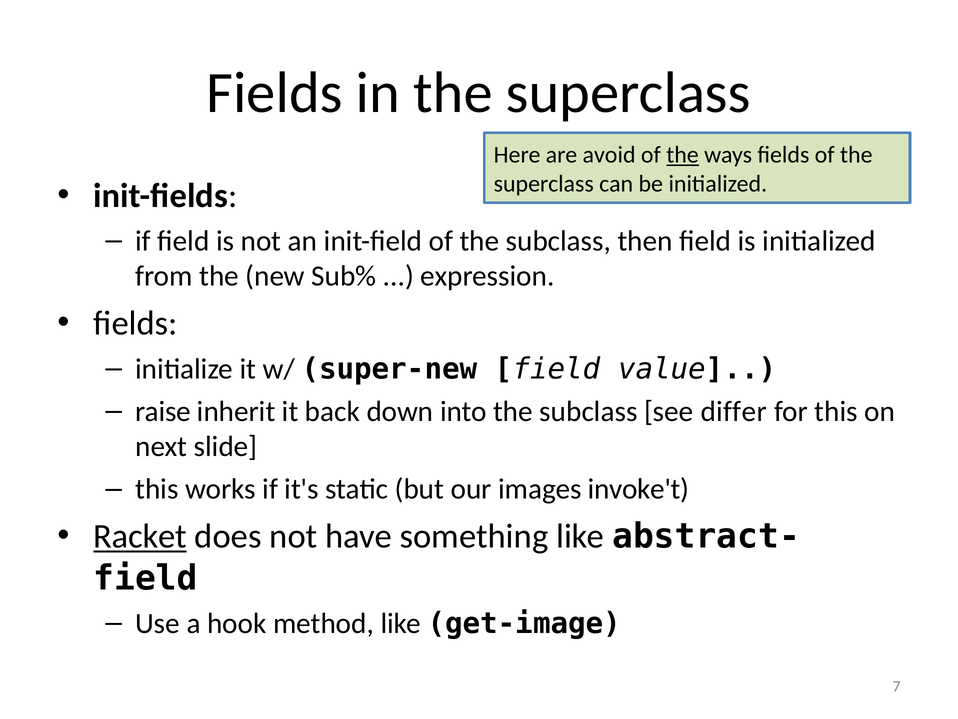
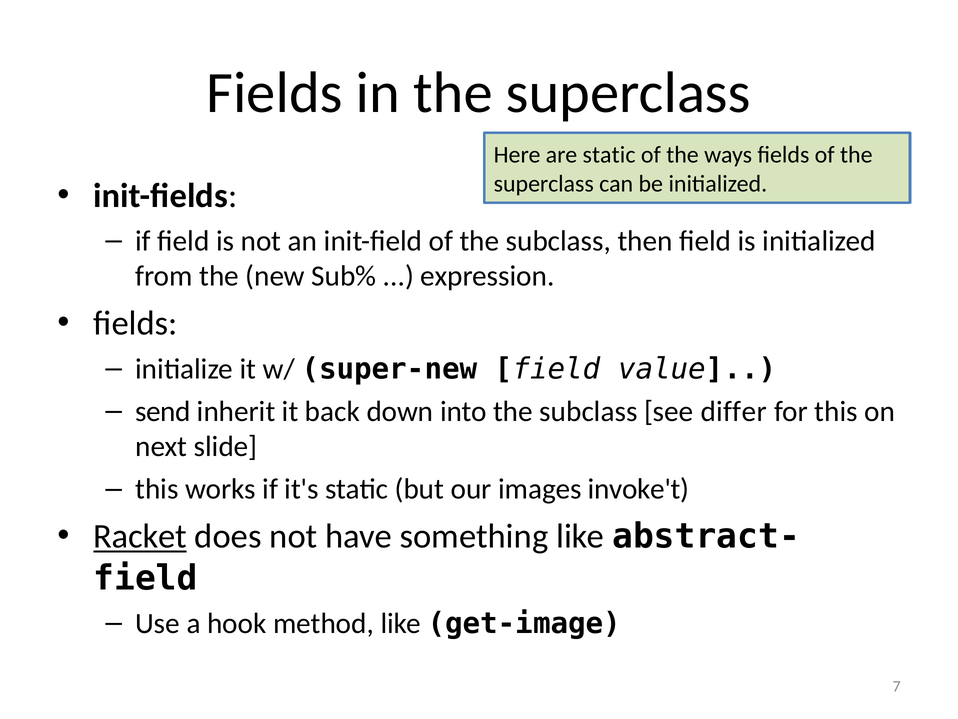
are avoid: avoid -> static
the at (683, 155) underline: present -> none
raise: raise -> send
